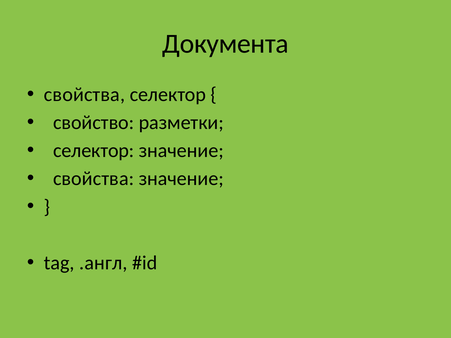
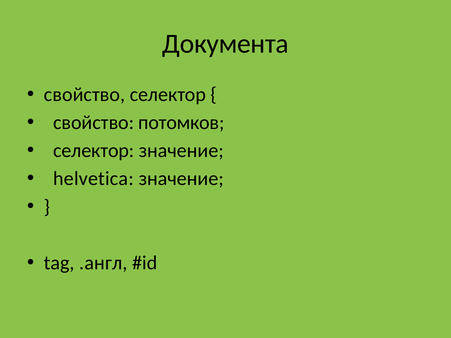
свойства at (85, 95): свойства -> свойство
разметки: разметки -> потомков
свойства at (94, 179): свойства -> helvetica
